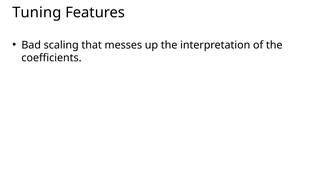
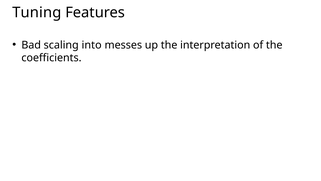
that: that -> into
